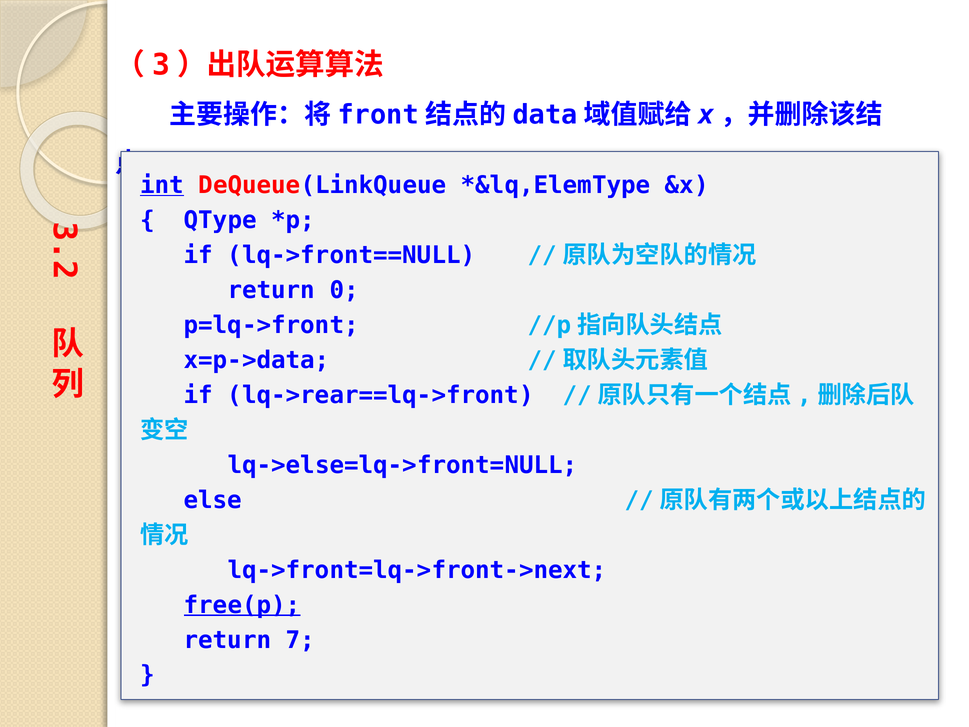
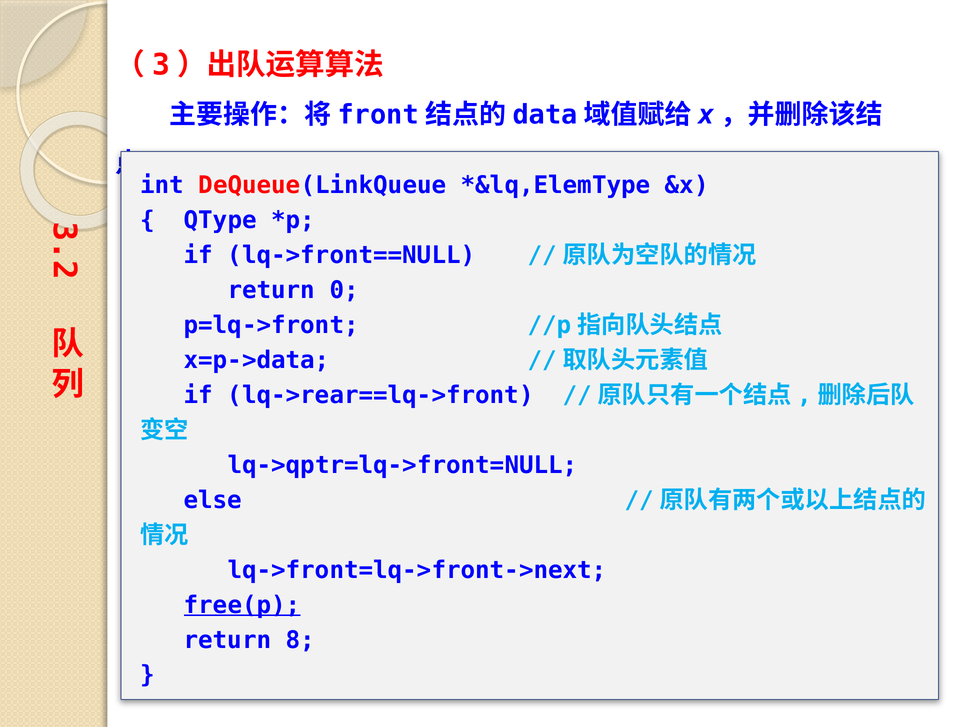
int underline: present -> none
lq->else=lq->front=NULL: lq->else=lq->front=NULL -> lq->qptr=lq->front=NULL
7: 7 -> 8
